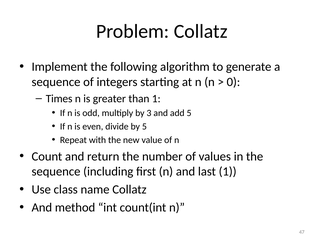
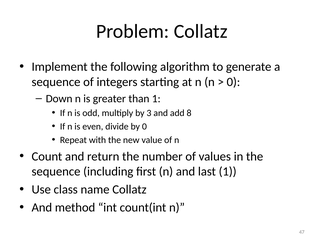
Times: Times -> Down
add 5: 5 -> 8
by 5: 5 -> 0
